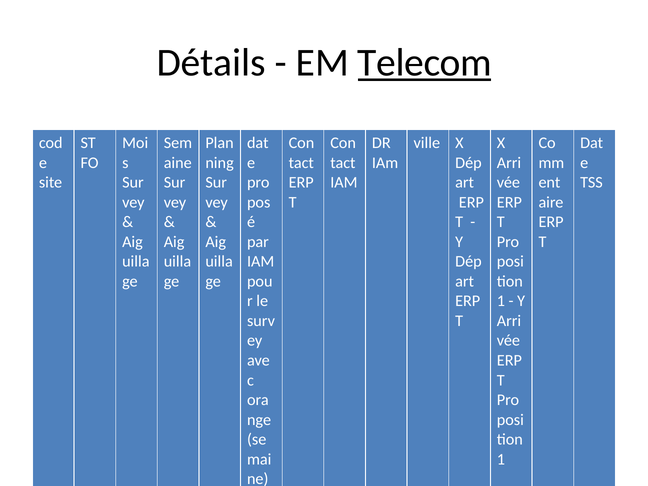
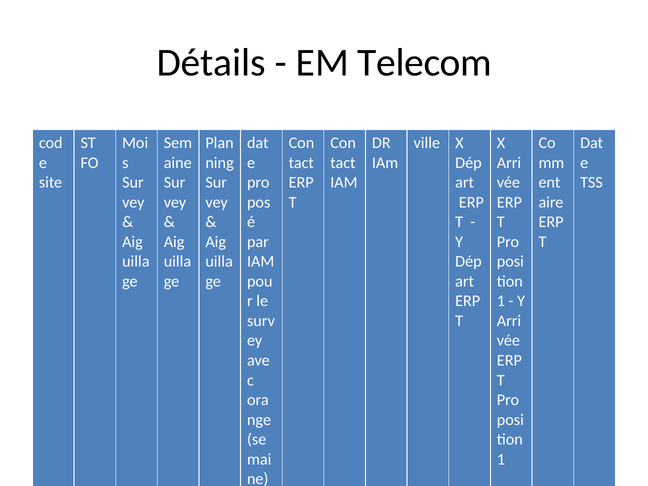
Telecom underline: present -> none
